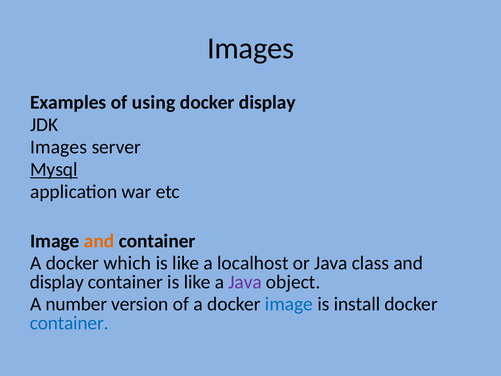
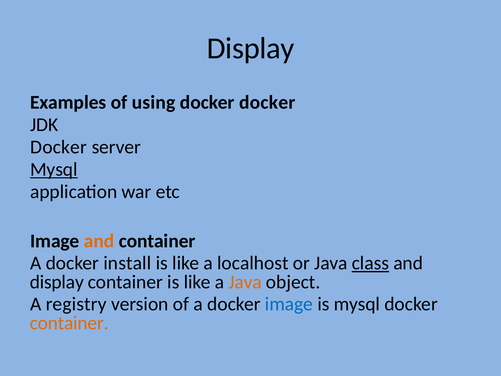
Images at (251, 48): Images -> Display
docker display: display -> docker
Images at (59, 147): Images -> Docker
which: which -> install
class underline: none -> present
Java at (245, 282) colour: purple -> orange
number: number -> registry
is install: install -> mysql
container at (69, 323) colour: blue -> orange
